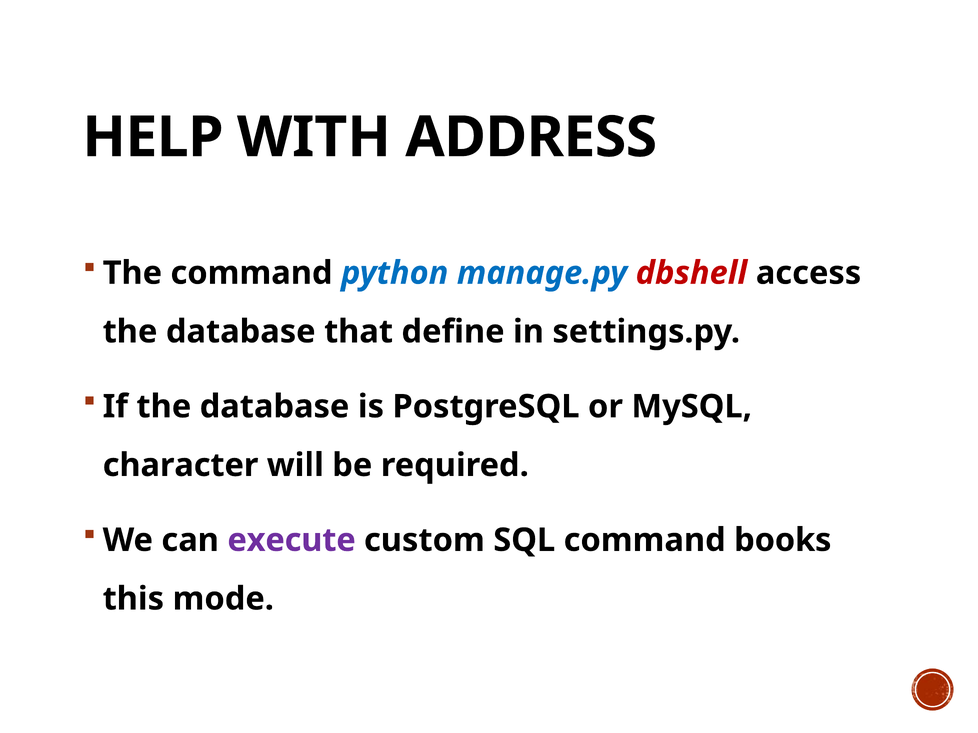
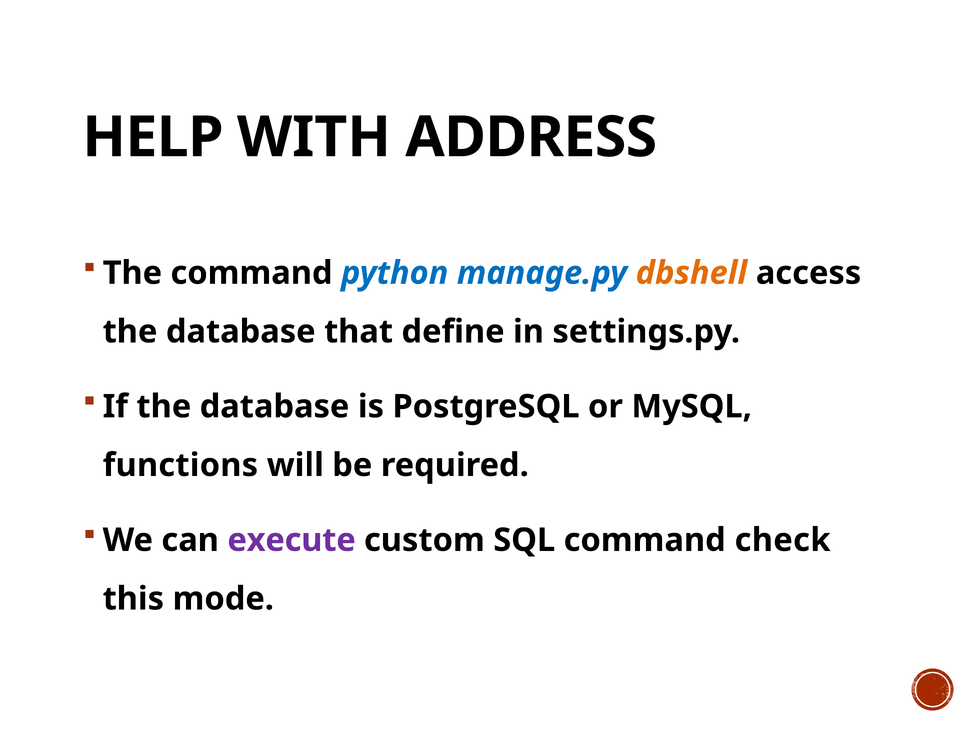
dbshell colour: red -> orange
character: character -> functions
books: books -> check
